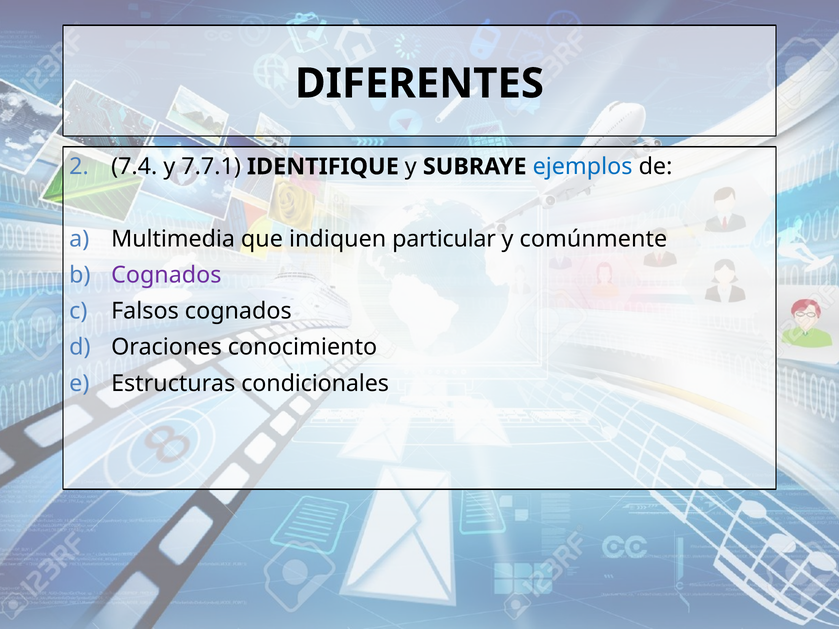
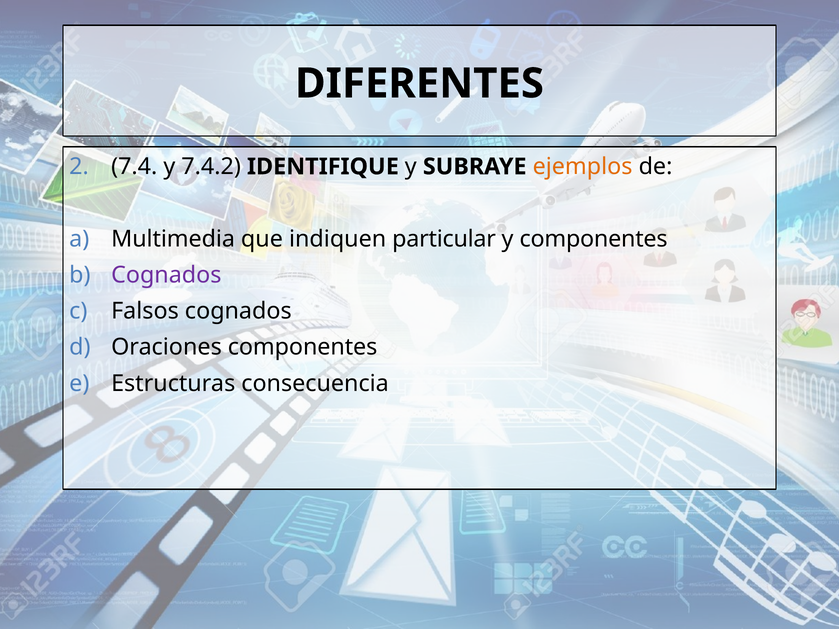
7.7.1: 7.7.1 -> 7.4.2
ejemplos colour: blue -> orange
y comúnmente: comúnmente -> componentes
Oraciones conocimiento: conocimiento -> componentes
condicionales: condicionales -> consecuencia
